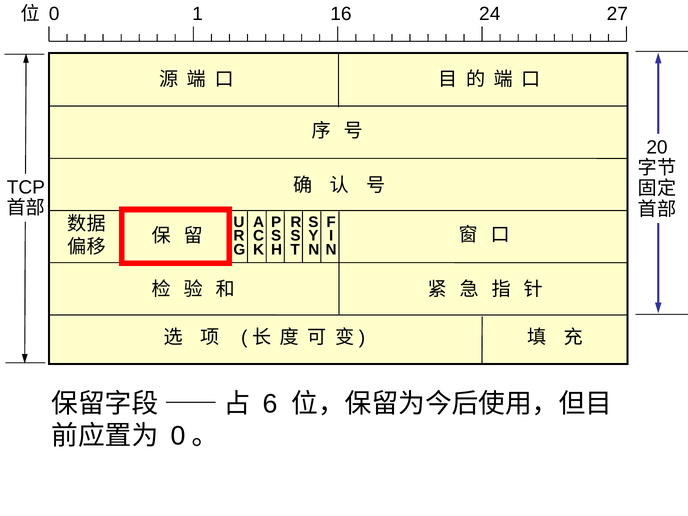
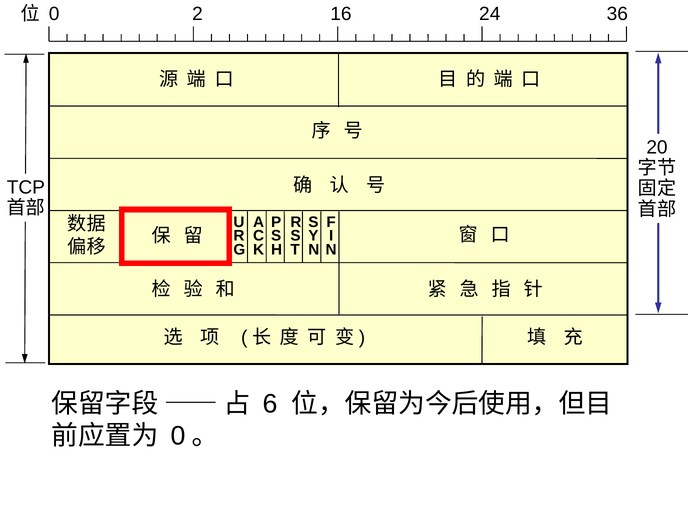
1: 1 -> 2
27: 27 -> 36
